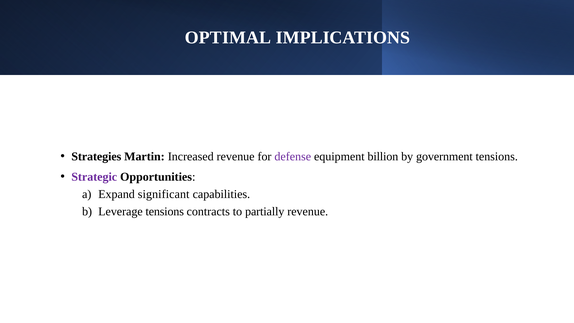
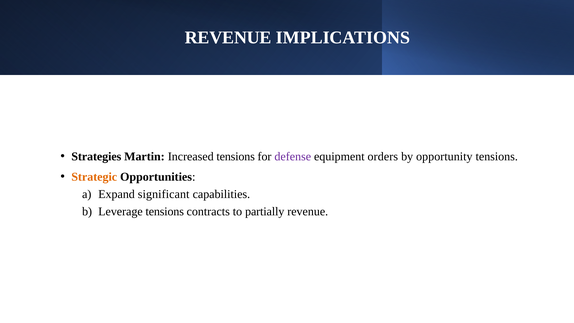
OPTIMAL at (228, 38): OPTIMAL -> REVENUE
Increased revenue: revenue -> tensions
billion: billion -> orders
government: government -> opportunity
Strategic colour: purple -> orange
